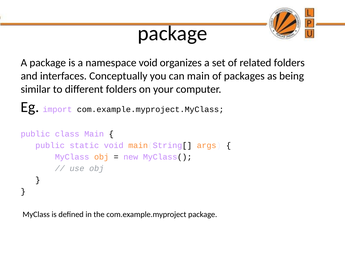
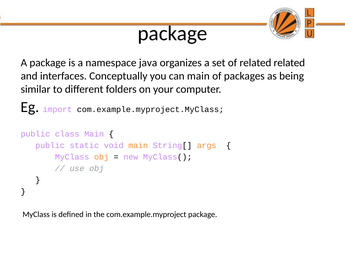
namespace void: void -> java
related folders: folders -> related
